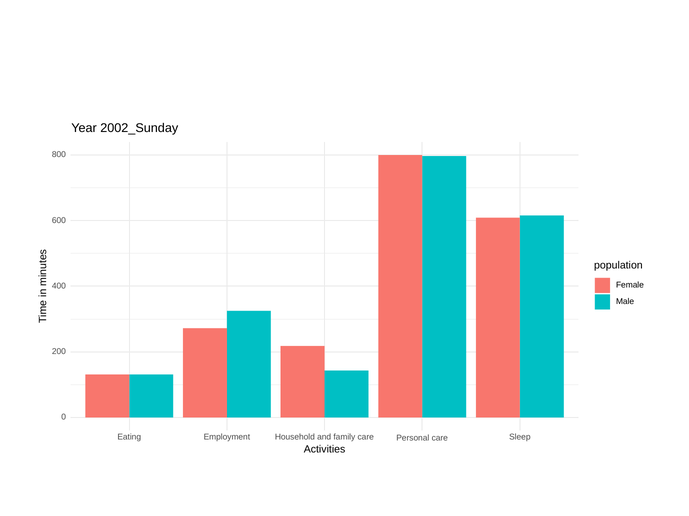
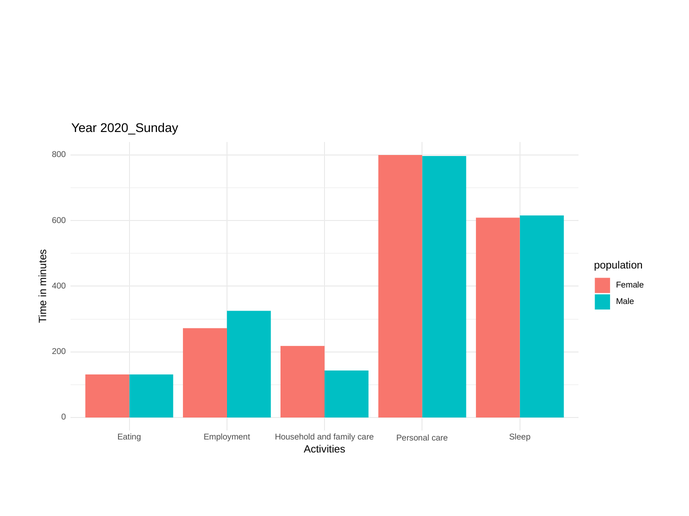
2002_Sunday: 2002_Sunday -> 2020_Sunday
